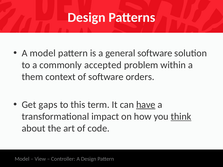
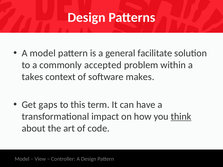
general software: software -> facilitate
them: them -> takes
orders: orders -> makes
have underline: present -> none
